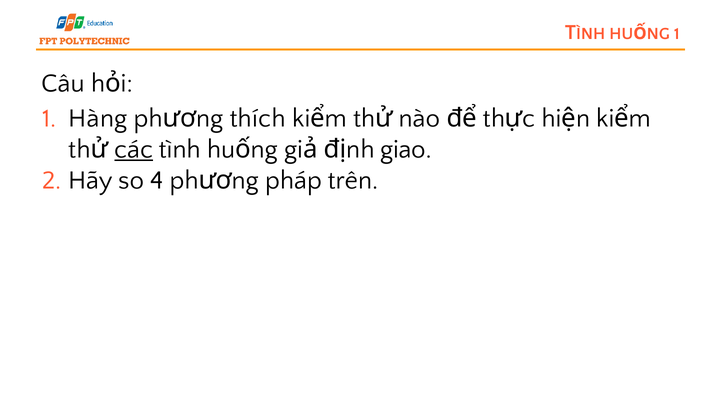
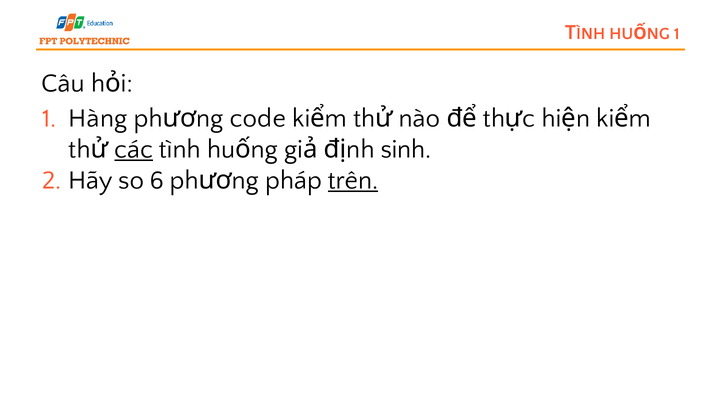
thích: thích -> code
giao: giao -> sinh
4: 4 -> 6
trên underline: none -> present
